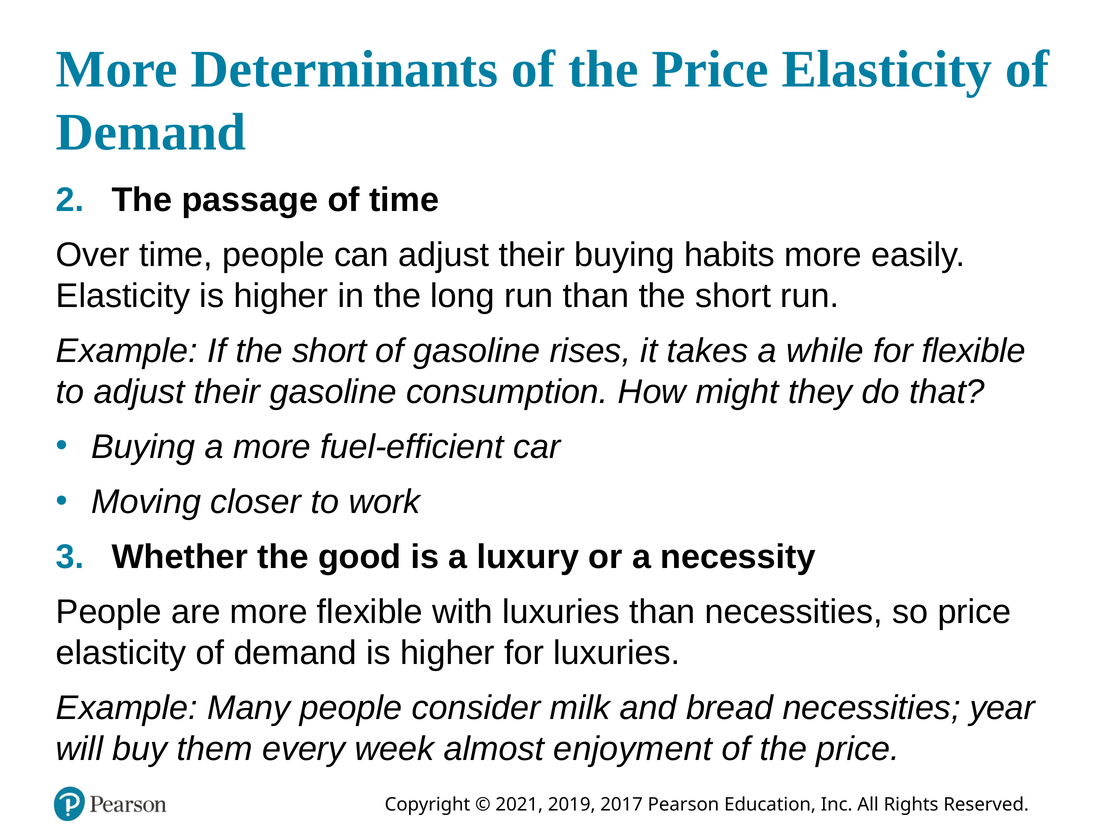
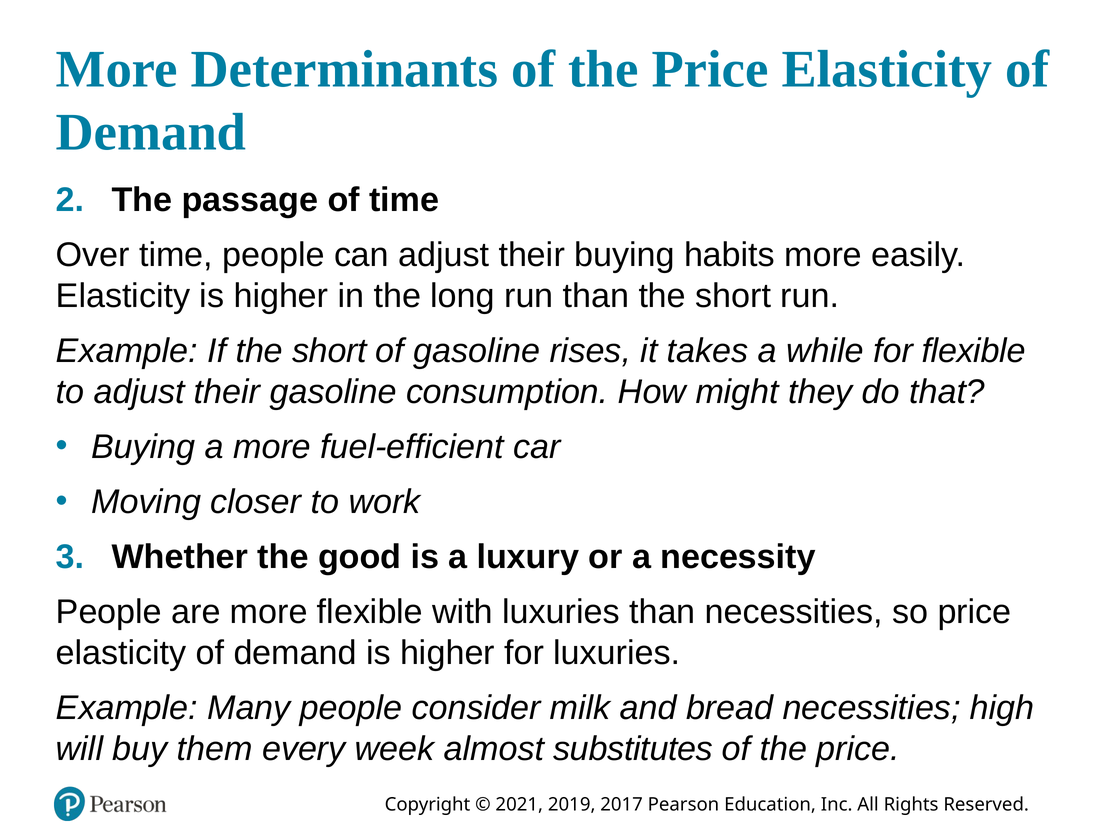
year: year -> high
enjoyment: enjoyment -> substitutes
